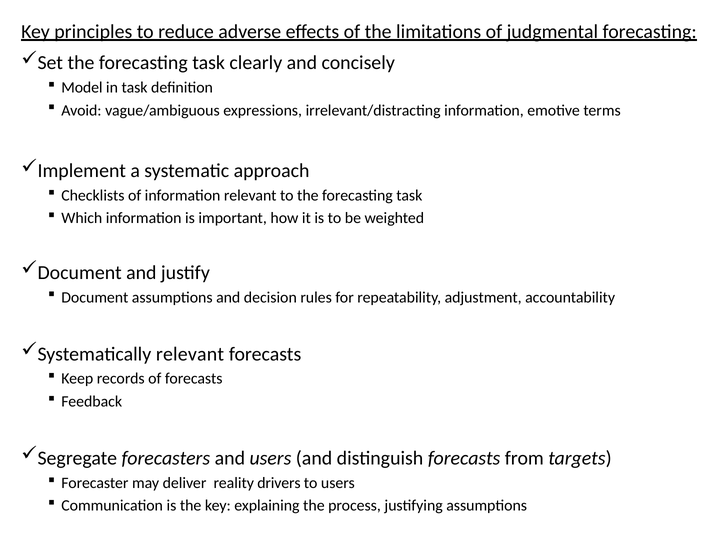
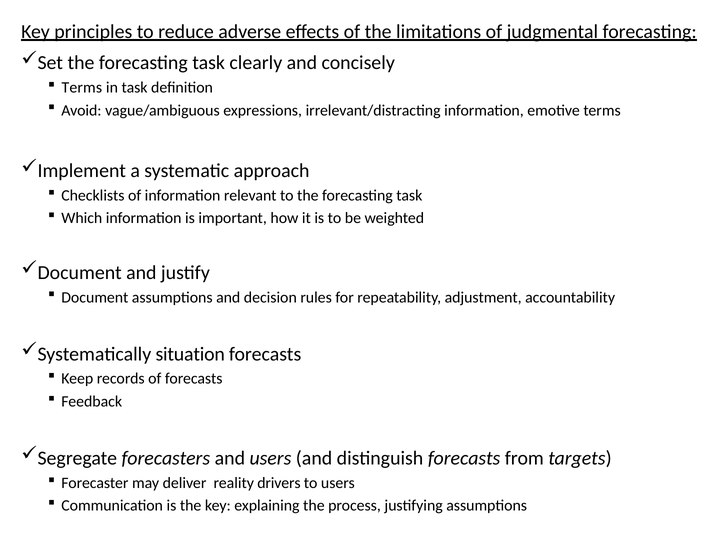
Model at (82, 88): Model -> Terms
Systematically relevant: relevant -> situation
